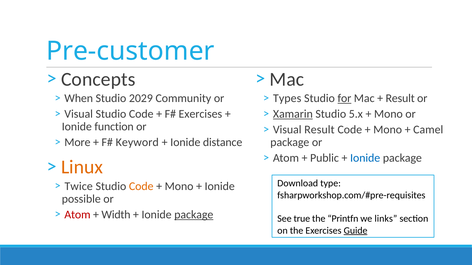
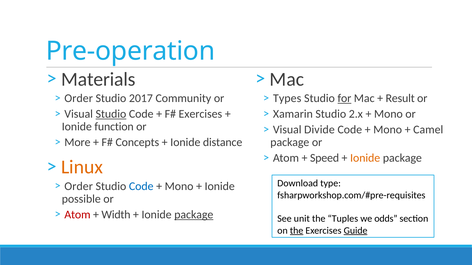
Pre-customer: Pre-customer -> Pre-operation
Concepts: Concepts -> Materials
When at (79, 99): When -> Order
2029: 2029 -> 2017
Studio at (111, 114) underline: none -> present
Xamarin underline: present -> none
5.x: 5.x -> 2.x
Visual Result: Result -> Divide
Keyword: Keyword -> Concepts
Public: Public -> Speed
Ionide at (365, 158) colour: blue -> orange
Twice at (79, 186): Twice -> Order
Code at (141, 186) colour: orange -> blue
true: true -> unit
Printfn: Printfn -> Tuples
links: links -> odds
the at (297, 231) underline: none -> present
